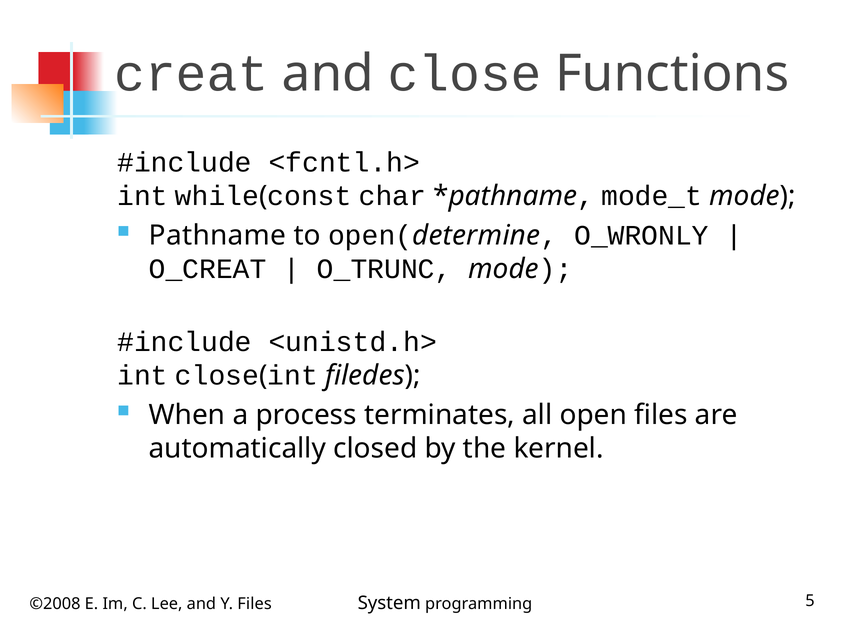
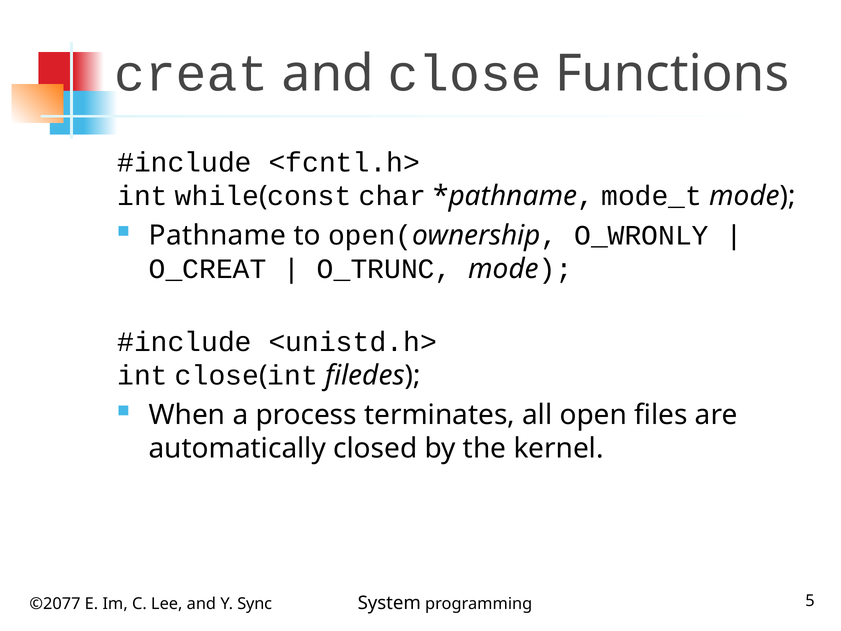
determine: determine -> ownership
©2008: ©2008 -> ©2077
Y Files: Files -> Sync
